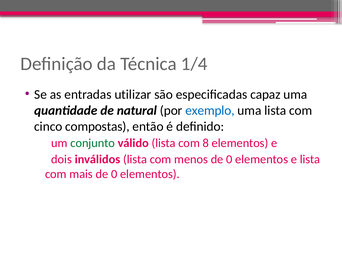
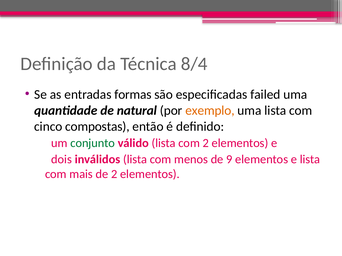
1/4: 1/4 -> 8/4
utilizar: utilizar -> formas
capaz: capaz -> failed
exemplo colour: blue -> orange
com 8: 8 -> 2
menos de 0: 0 -> 9
mais de 0: 0 -> 2
